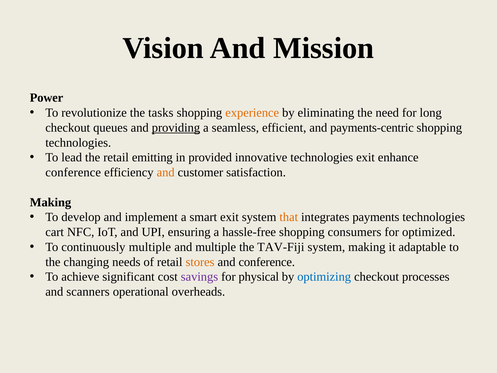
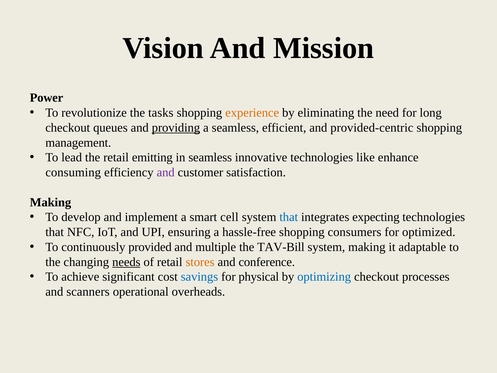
payments-centric: payments-centric -> provided-centric
technologies at (78, 143): technologies -> management
in provided: provided -> seamless
technologies exit: exit -> like
conference at (73, 172): conference -> consuming
and at (166, 172) colour: orange -> purple
smart exit: exit -> cell
that at (289, 217) colour: orange -> blue
payments: payments -> expecting
cart at (55, 232): cart -> that
continuously multiple: multiple -> provided
TAV-Fiji: TAV-Fiji -> TAV-Bill
needs underline: none -> present
savings colour: purple -> blue
